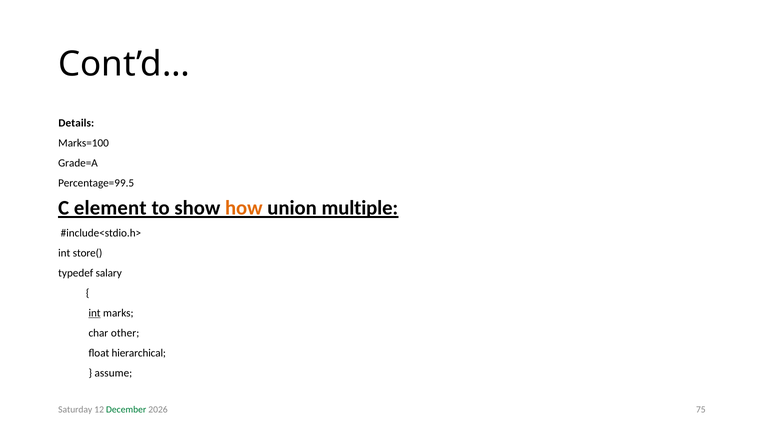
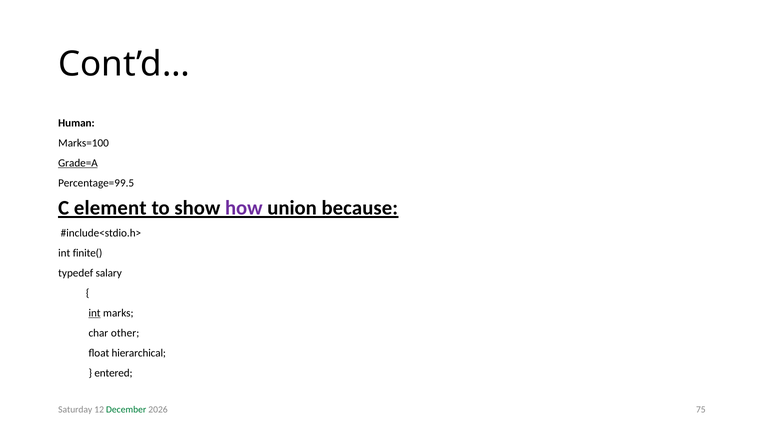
Details: Details -> Human
Grade=A underline: none -> present
how colour: orange -> purple
multiple: multiple -> because
store(: store( -> finite(
assume: assume -> entered
